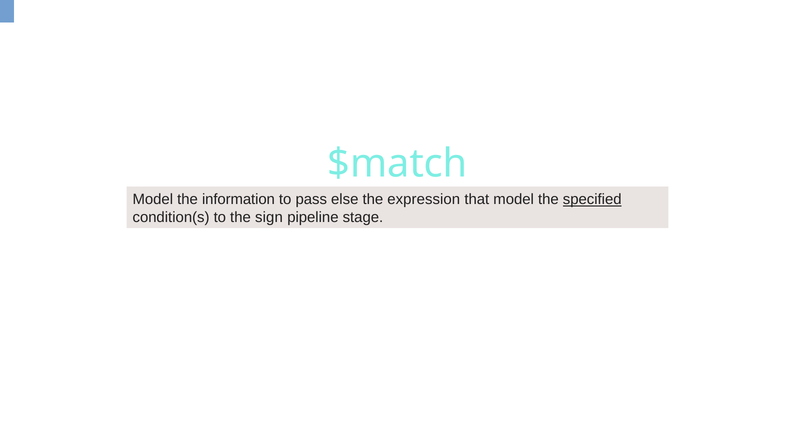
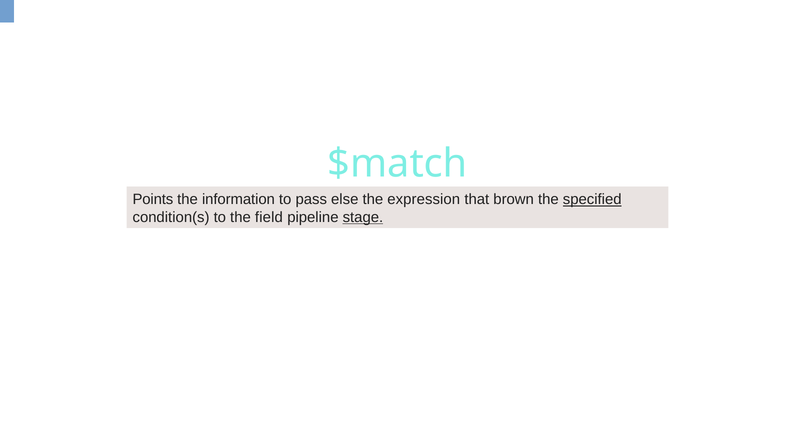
Model at (153, 200): Model -> Points
that model: model -> brown
sign: sign -> field
stage underline: none -> present
